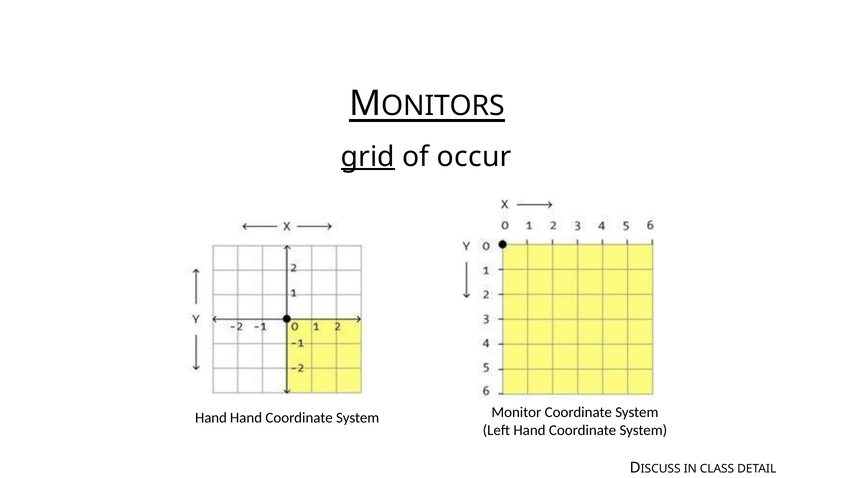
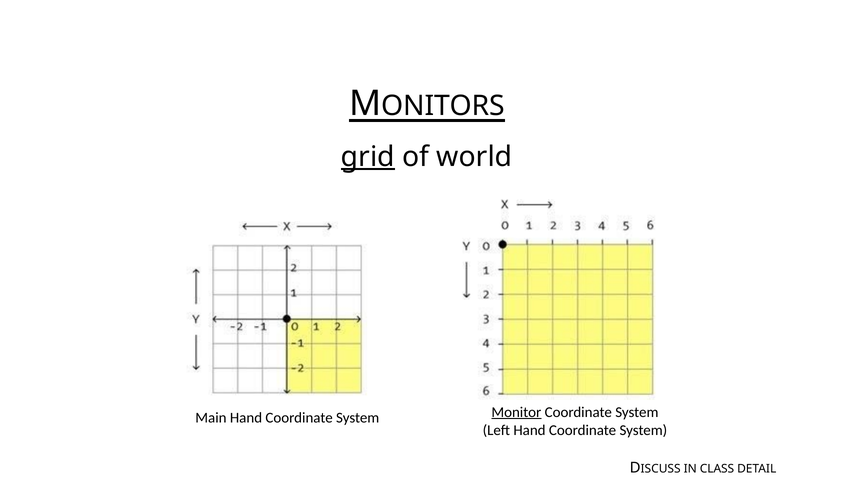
occur: occur -> world
Monitor underline: none -> present
Hand at (211, 418): Hand -> Main
